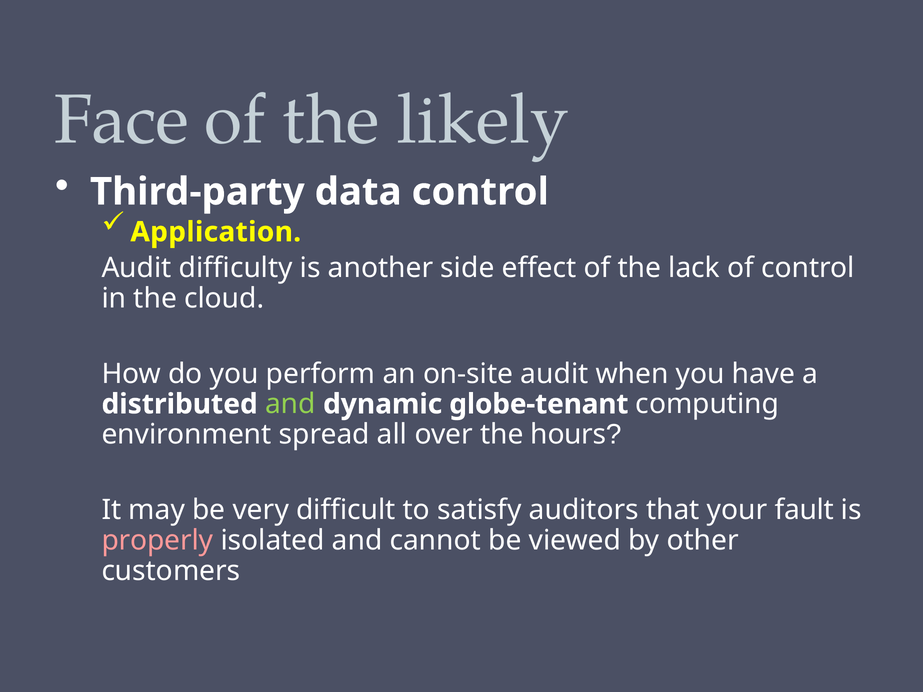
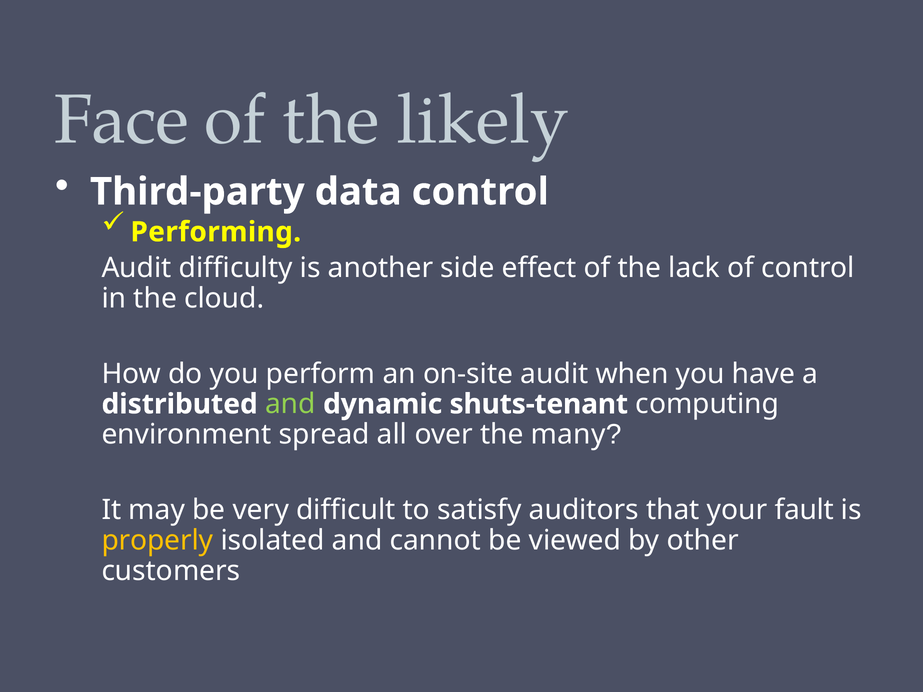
Application: Application -> Performing
globe-tenant: globe-tenant -> shuts-tenant
hours: hours -> many
properly colour: pink -> yellow
